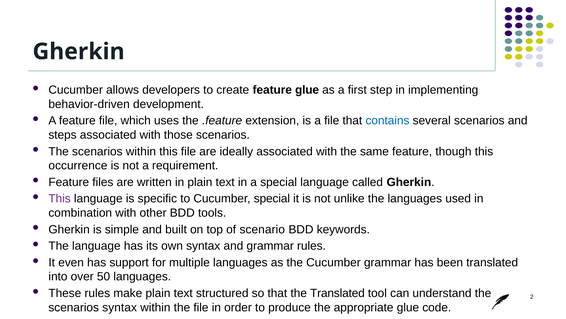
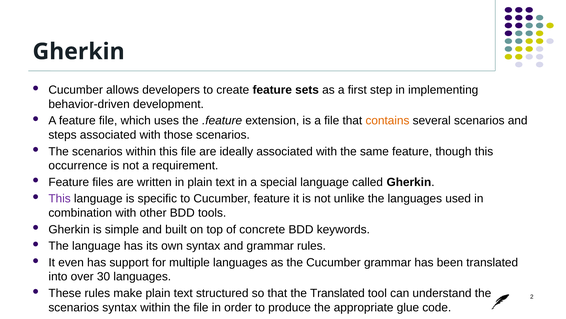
feature glue: glue -> sets
contains colour: blue -> orange
Cucumber special: special -> feature
scenario: scenario -> concrete
50: 50 -> 30
